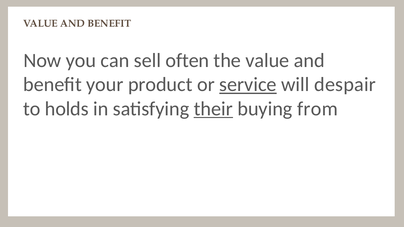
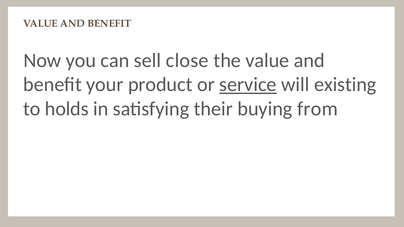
often: often -> close
despair: despair -> existing
their underline: present -> none
